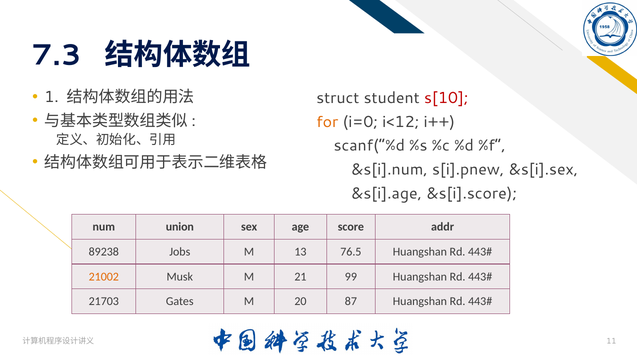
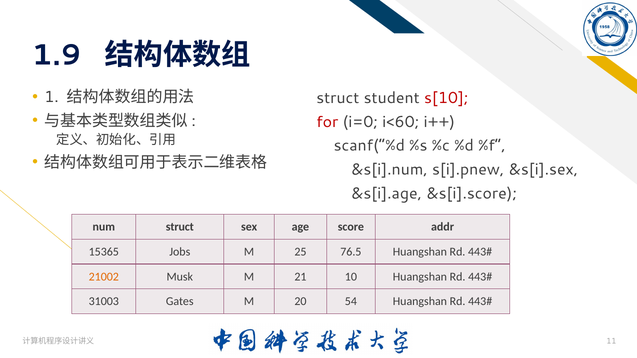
7.3: 7.3 -> 1.9
for colour: orange -> red
i<12: i<12 -> i<60
num union: union -> struct
89238: 89238 -> 15365
13: 13 -> 25
99: 99 -> 10
21703: 21703 -> 31003
87: 87 -> 54
